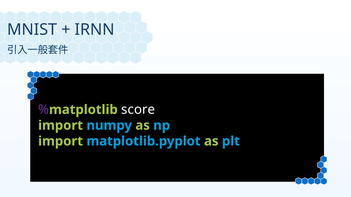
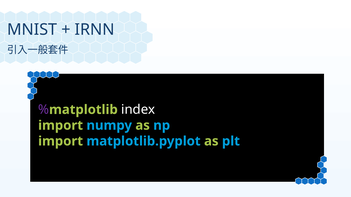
score: score -> index
